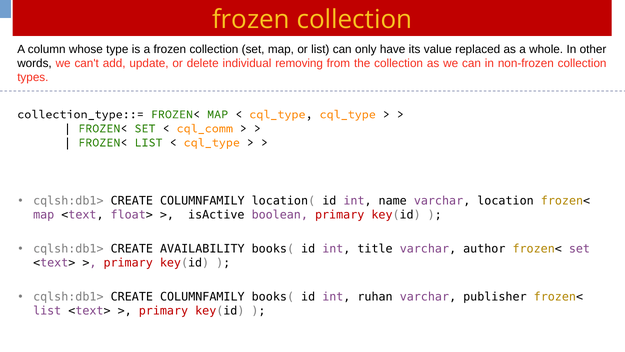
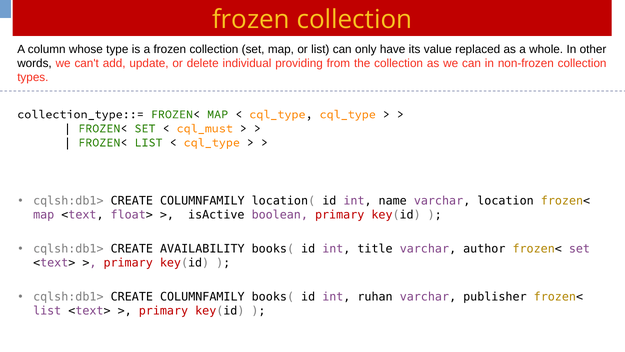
removing: removing -> providing
cql_comm: cql_comm -> cql_must
